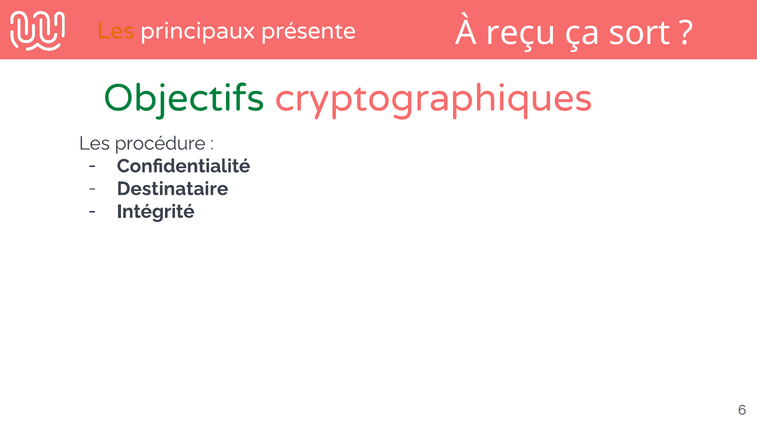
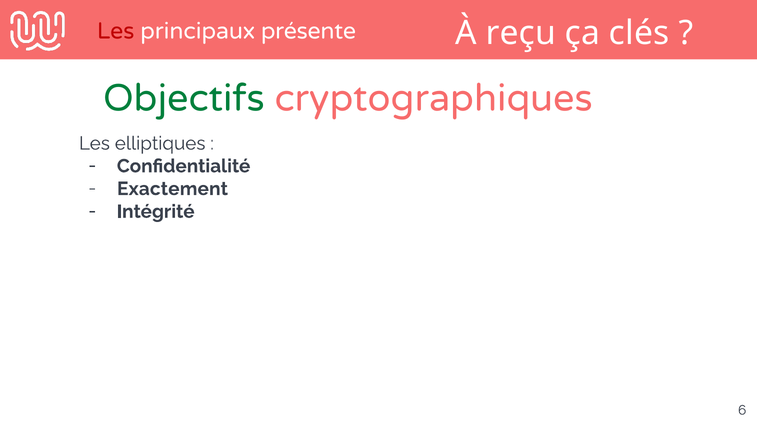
Les at (116, 31) colour: orange -> red
sort: sort -> clés
procédure: procédure -> elliptiques
Destinataire: Destinataire -> Exactement
